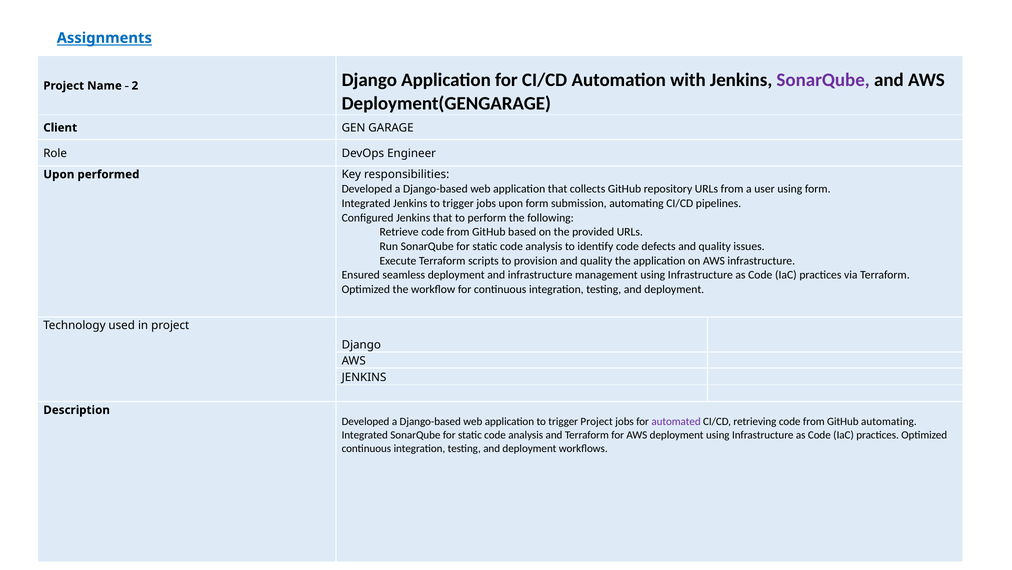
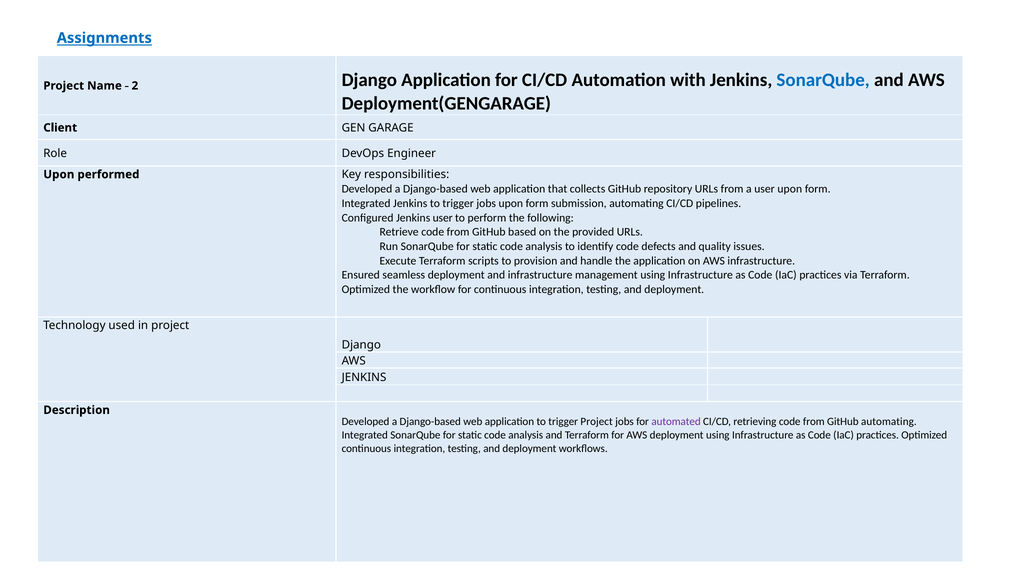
SonarQube at (823, 80) colour: purple -> blue
user using: using -> upon
Jenkins that: that -> user
provision and quality: quality -> handle
